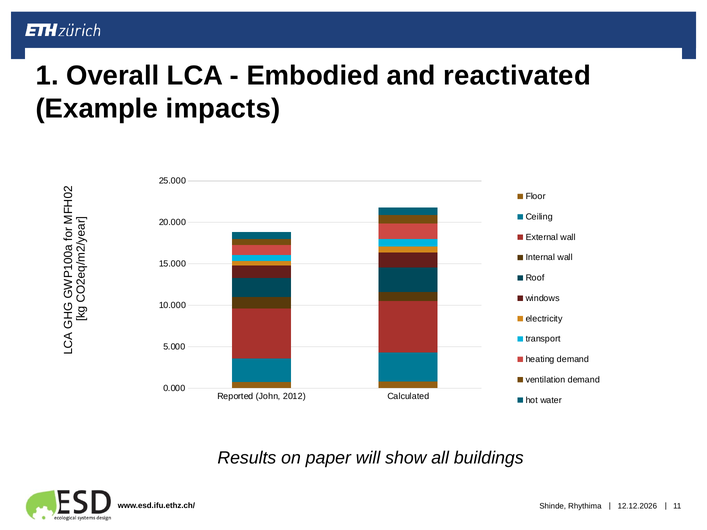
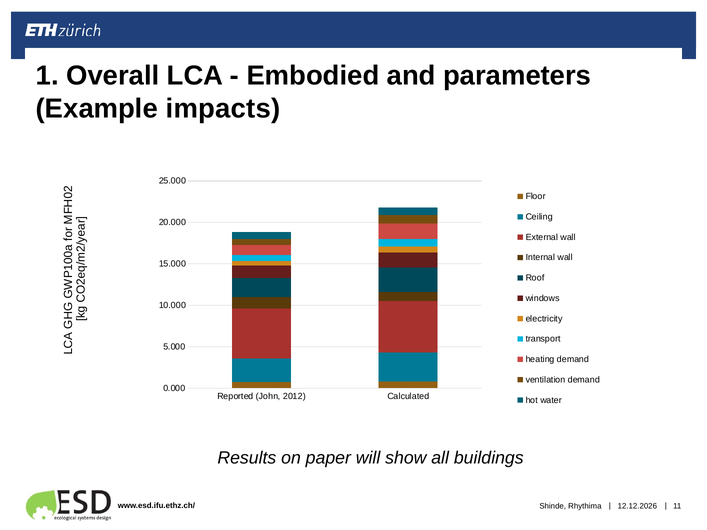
reactivated: reactivated -> parameters
